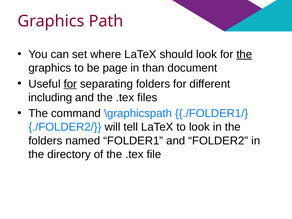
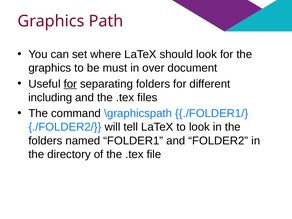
the at (244, 54) underline: present -> none
page: page -> must
than: than -> over
